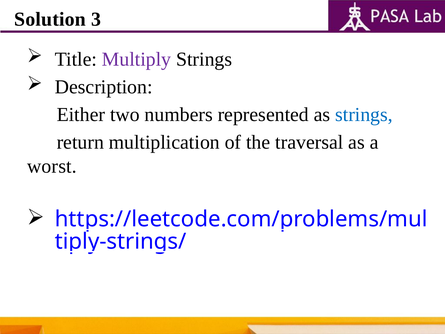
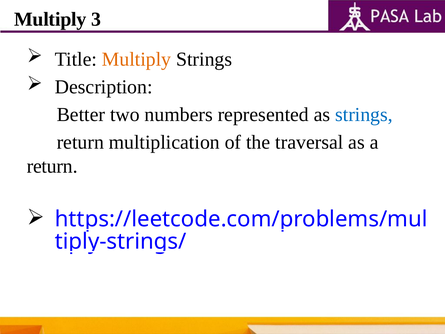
Solution at (50, 19): Solution -> Multiply
Multiply at (137, 59) colour: purple -> orange
Either: Either -> Better
worst at (52, 166): worst -> return
